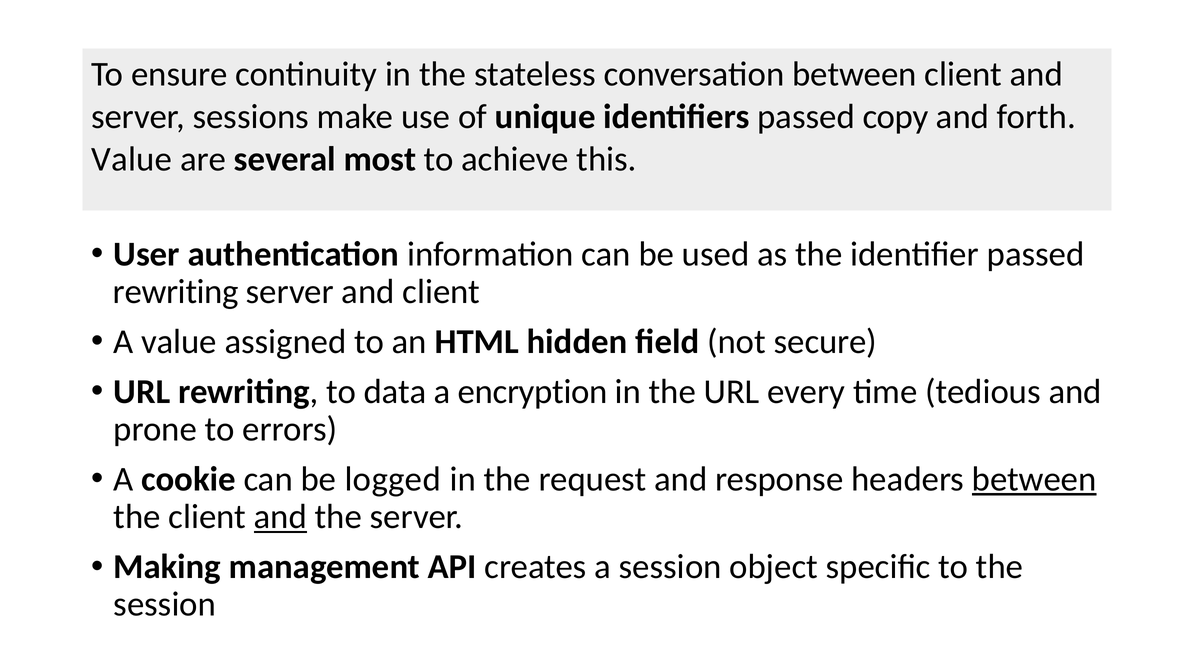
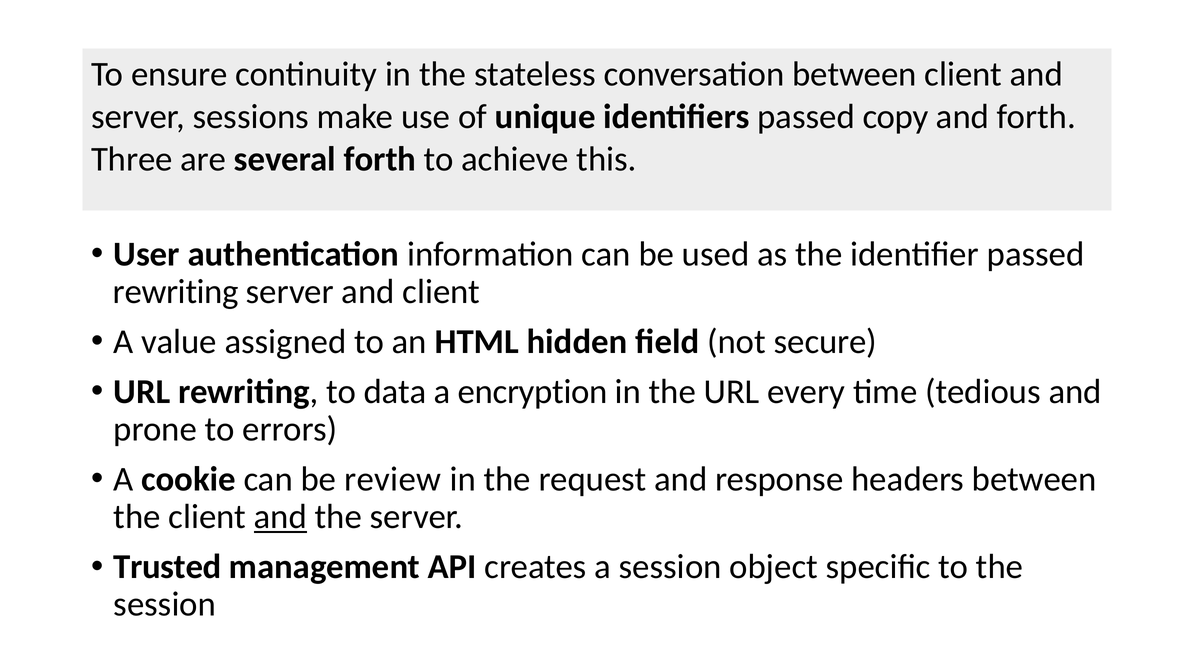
Value at (132, 159): Value -> Three
several most: most -> forth
logged: logged -> review
between at (1034, 479) underline: present -> none
Making: Making -> Trusted
